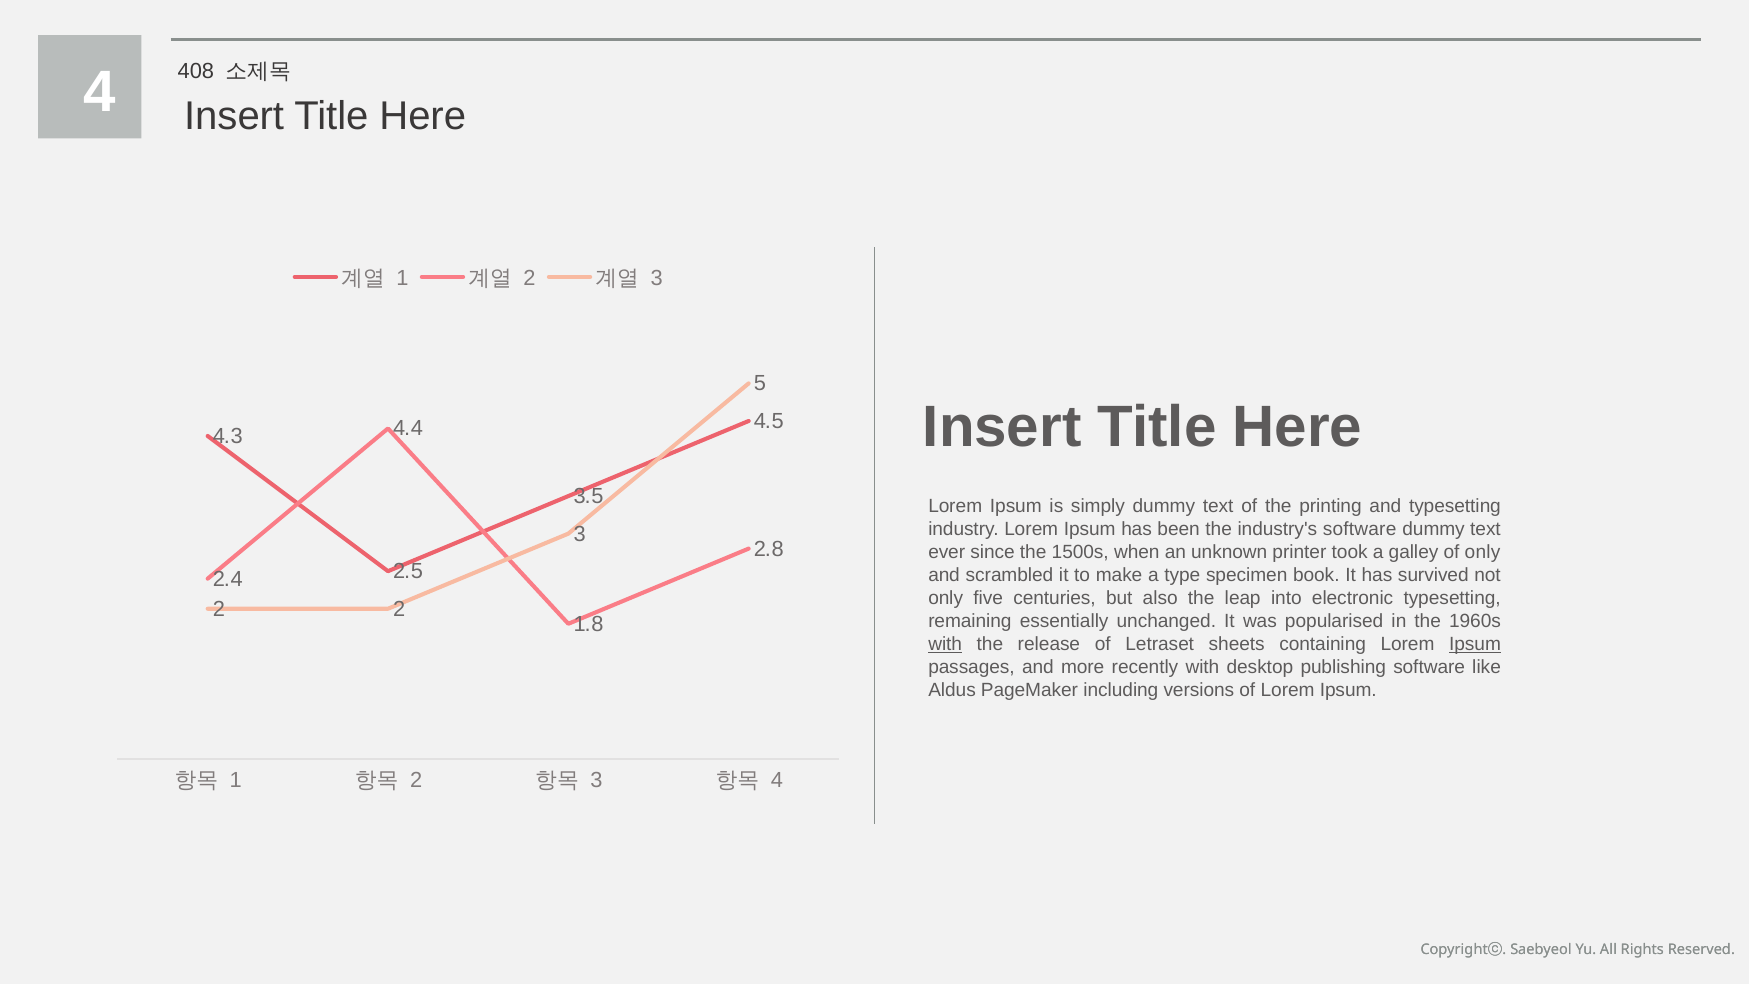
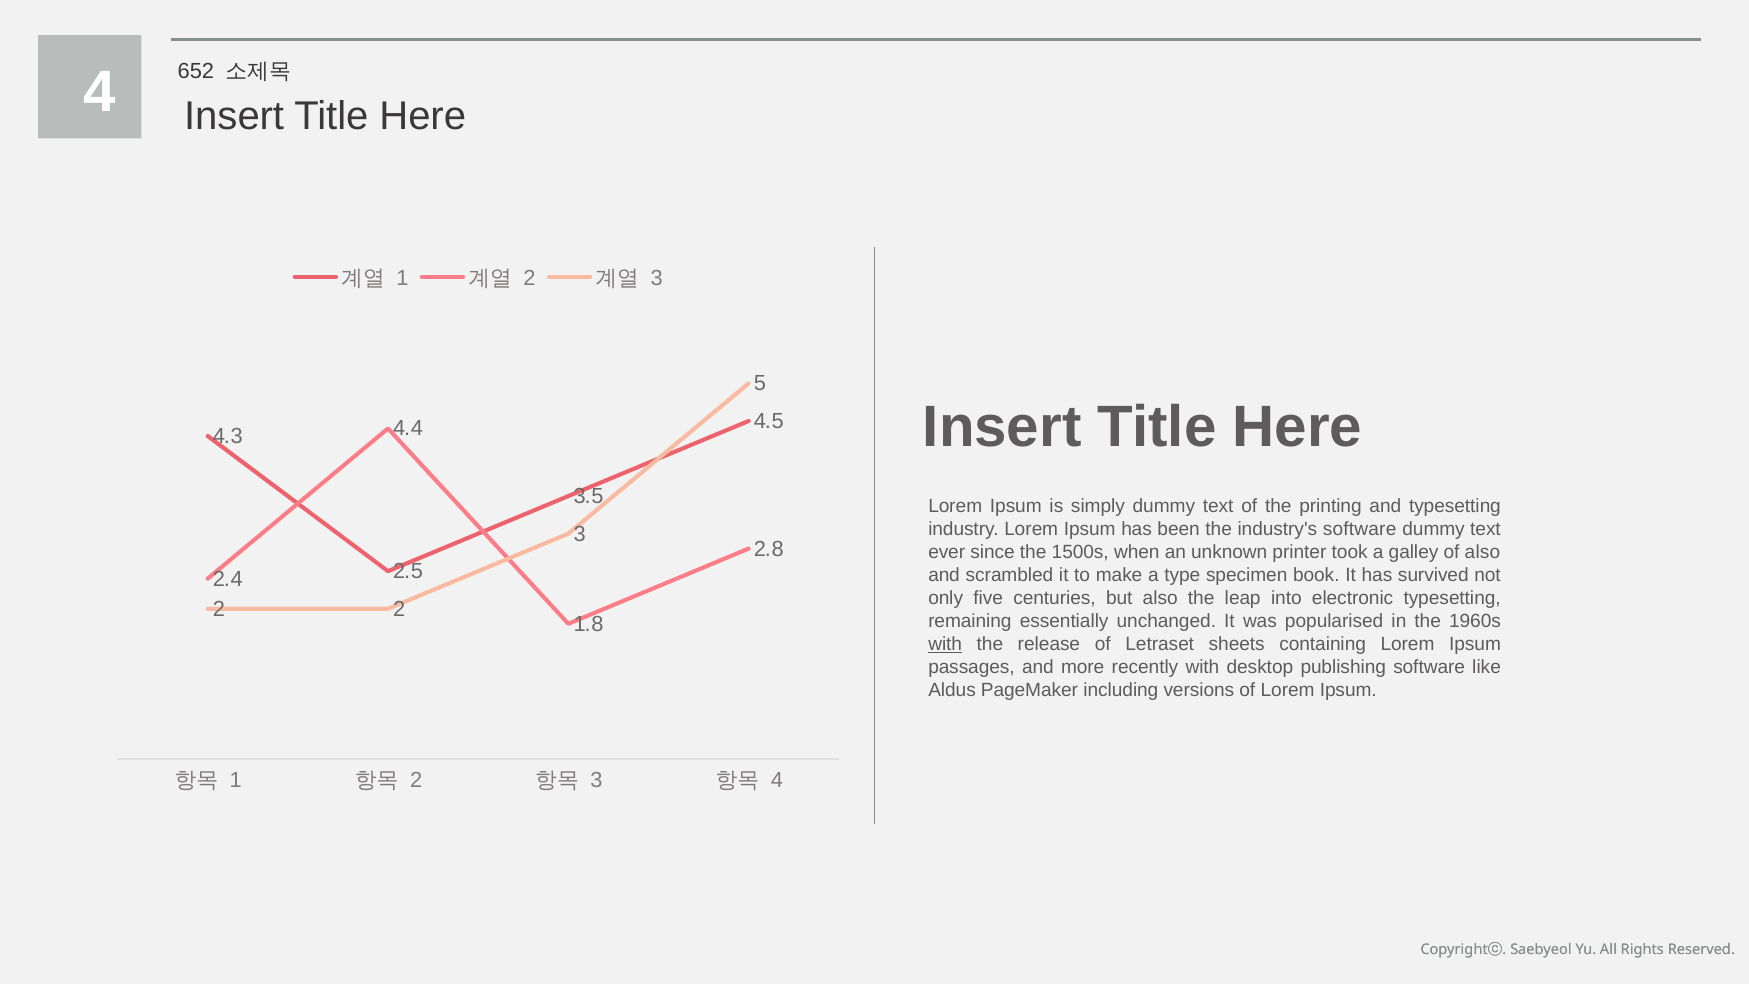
408: 408 -> 652
of only: only -> also
Ipsum at (1475, 644) underline: present -> none
